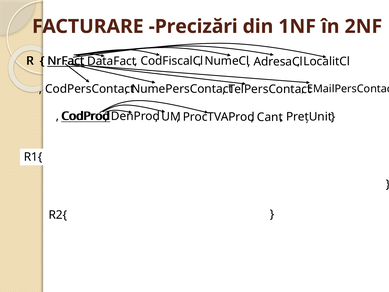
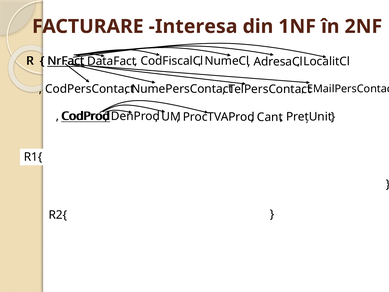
Precizări: Precizări -> Interesa
